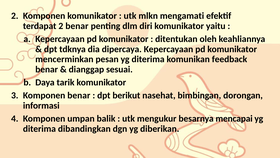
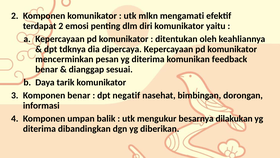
2 benar: benar -> emosi
berikut: berikut -> negatif
mencapai: mencapai -> dilakukan
